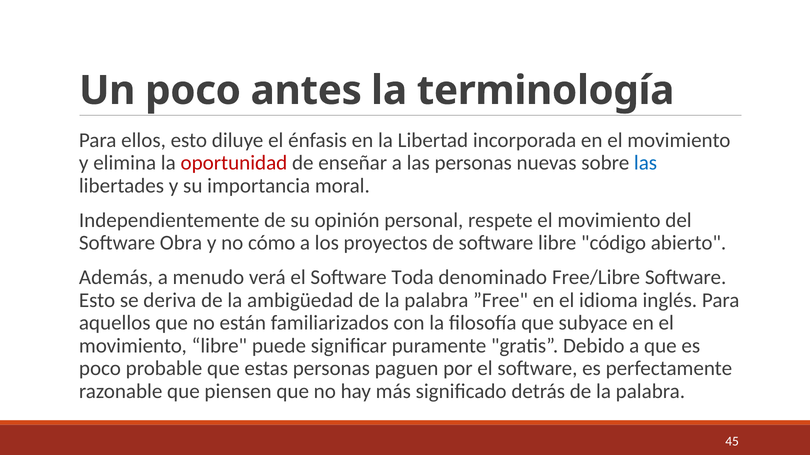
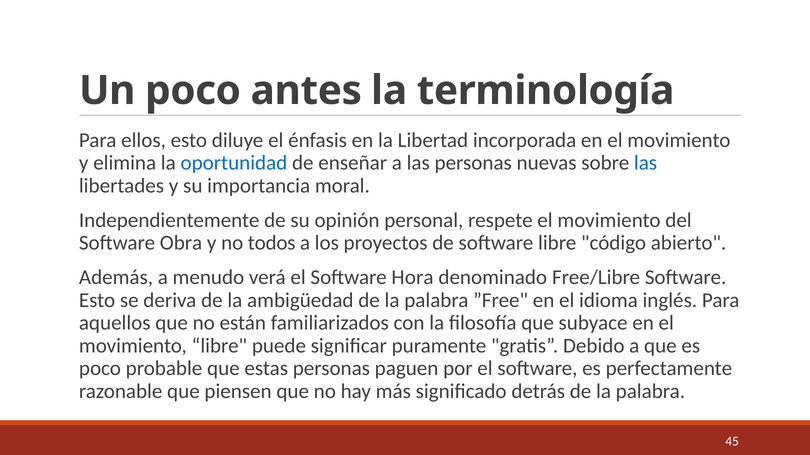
oportunidad colour: red -> blue
cómo: cómo -> todos
Toda: Toda -> Hora
